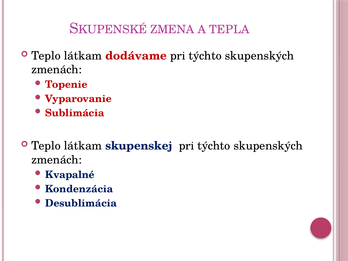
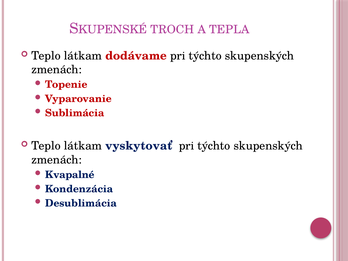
ZMENA: ZMENA -> TROCH
skupenskej: skupenskej -> vyskytovať
